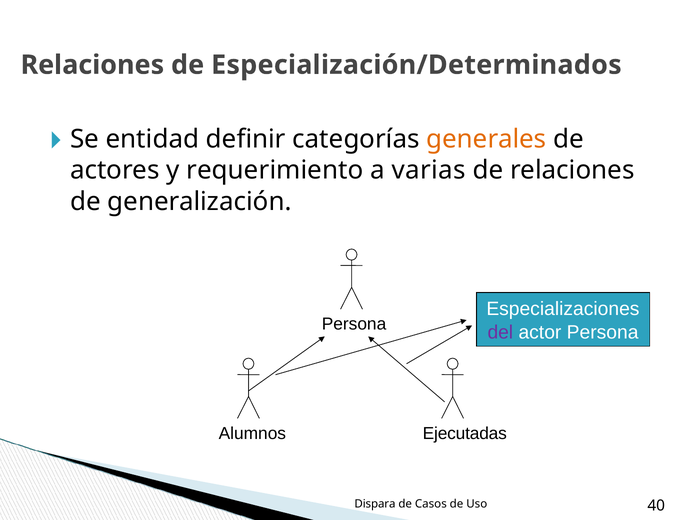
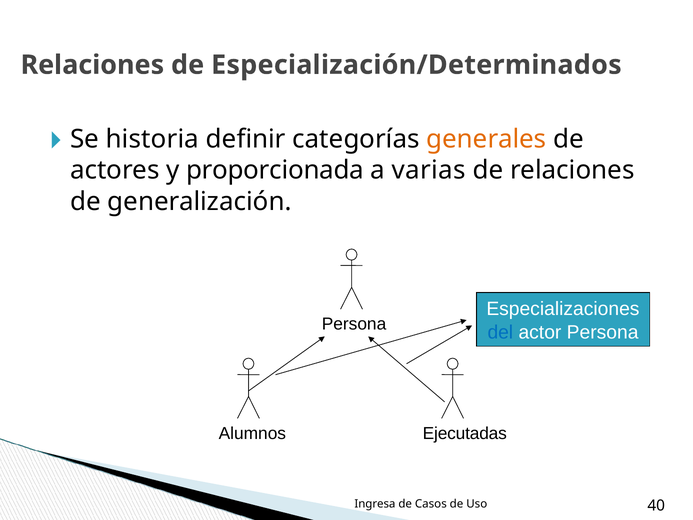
entidad: entidad -> historia
requerimiento: requerimiento -> proporcionada
del colour: purple -> blue
Dispara: Dispara -> Ingresa
